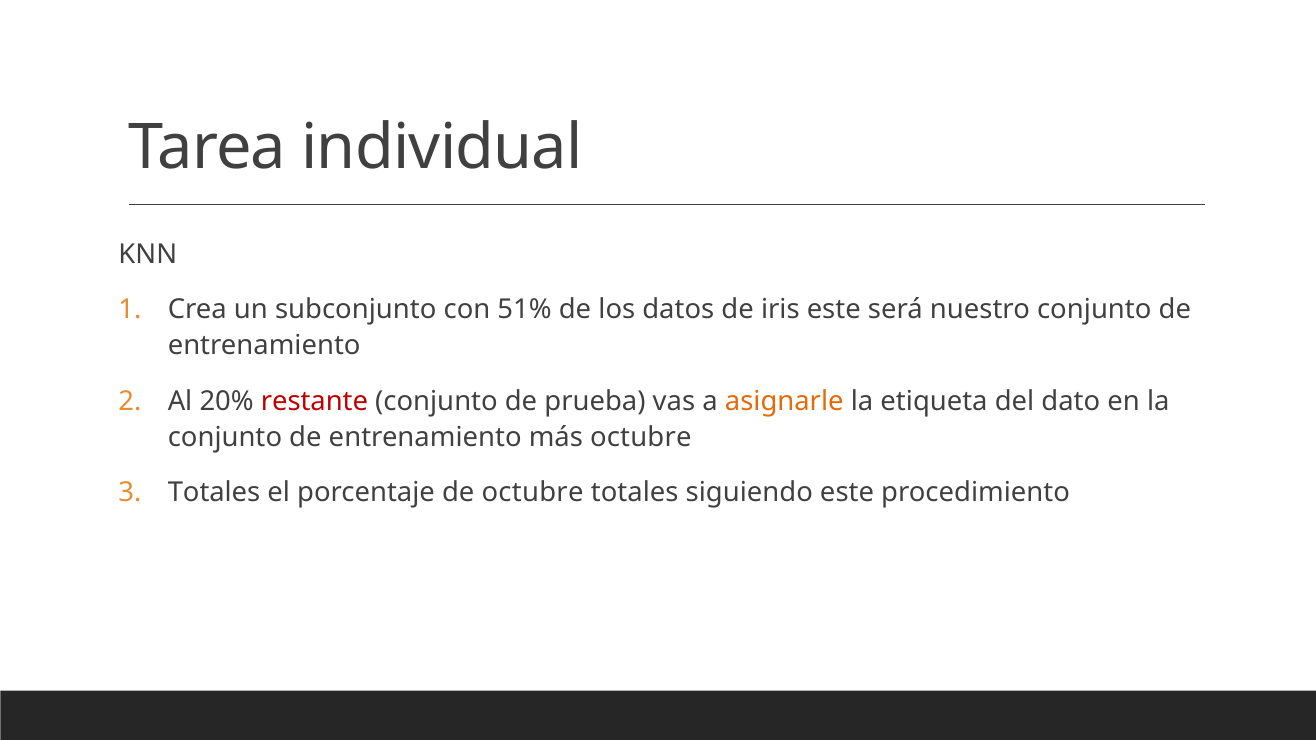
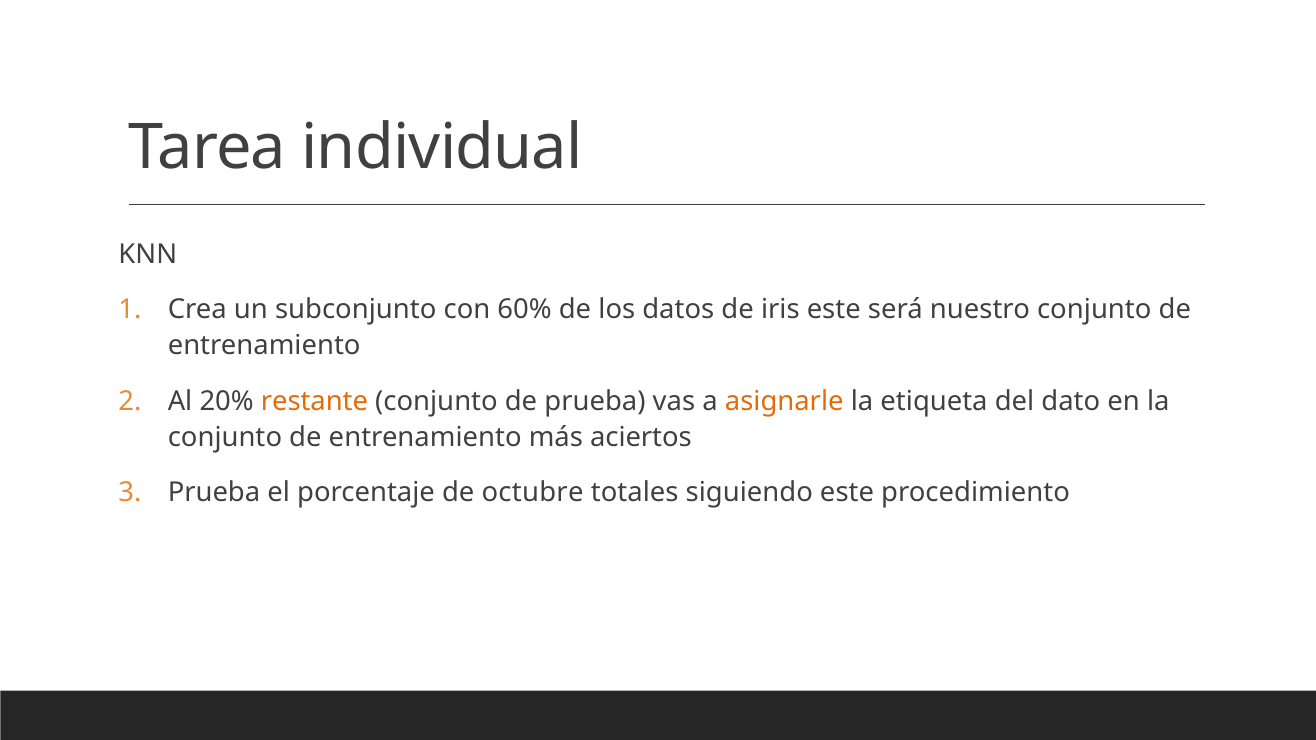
51%: 51% -> 60%
restante colour: red -> orange
más octubre: octubre -> aciertos
Totales at (214, 493): Totales -> Prueba
